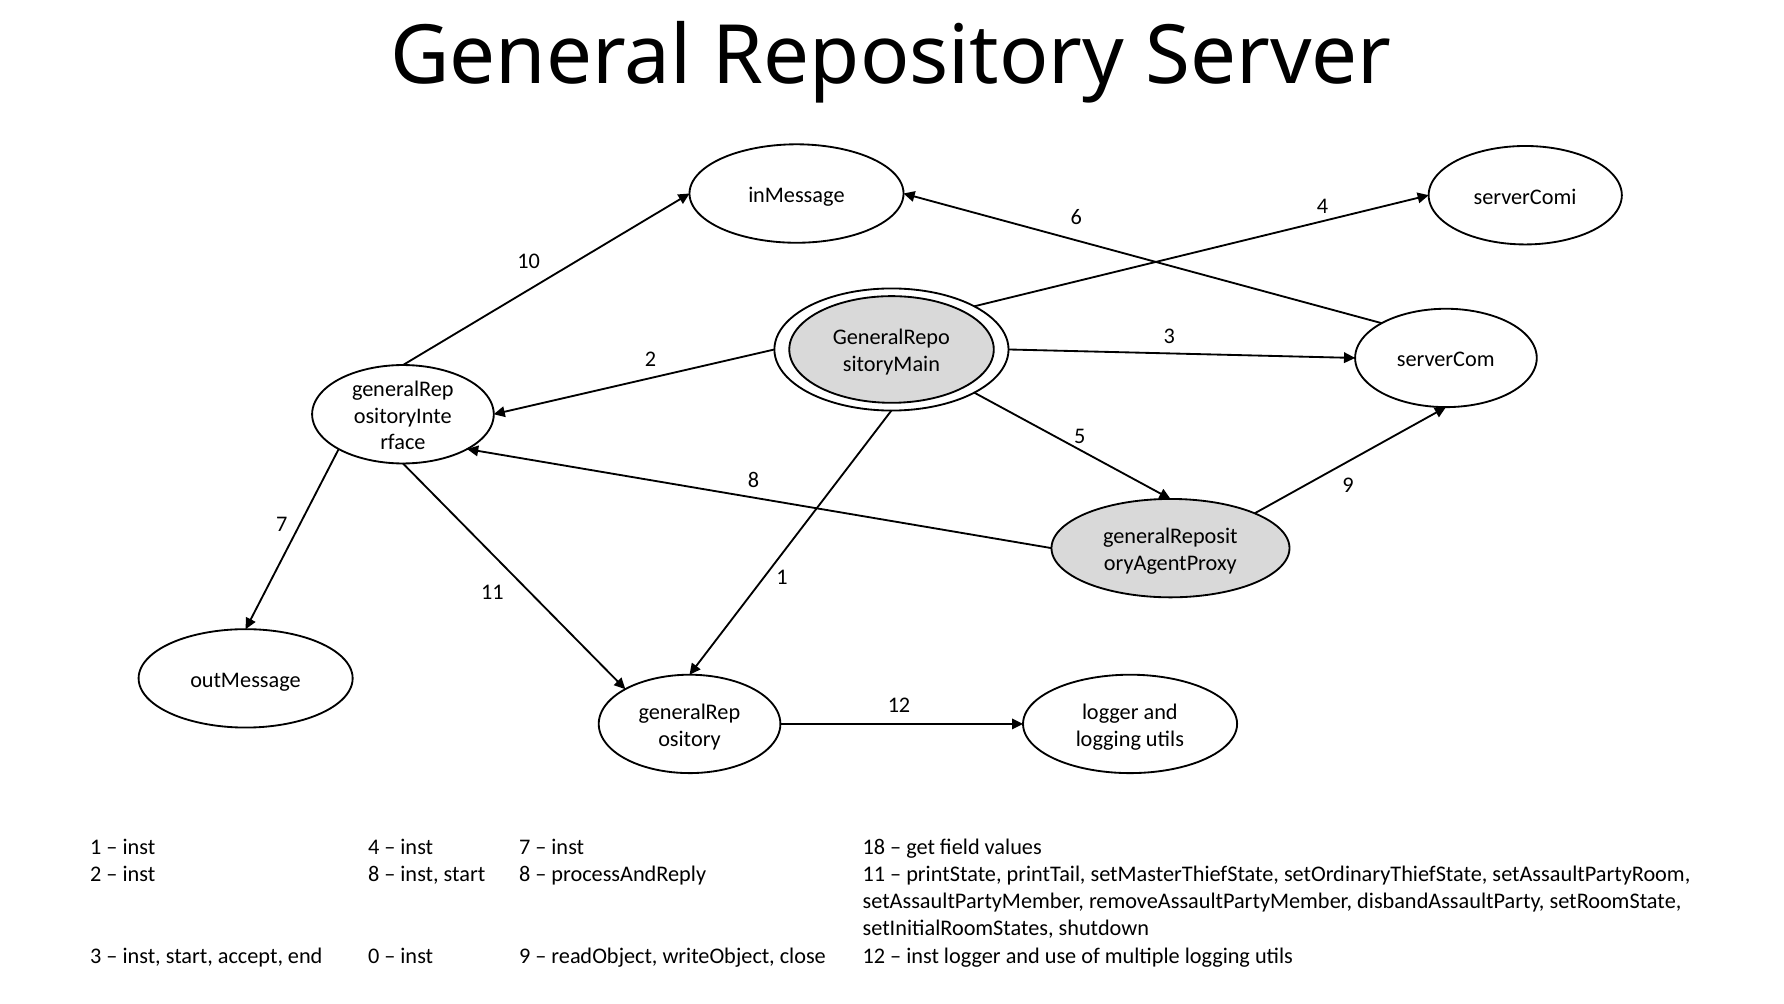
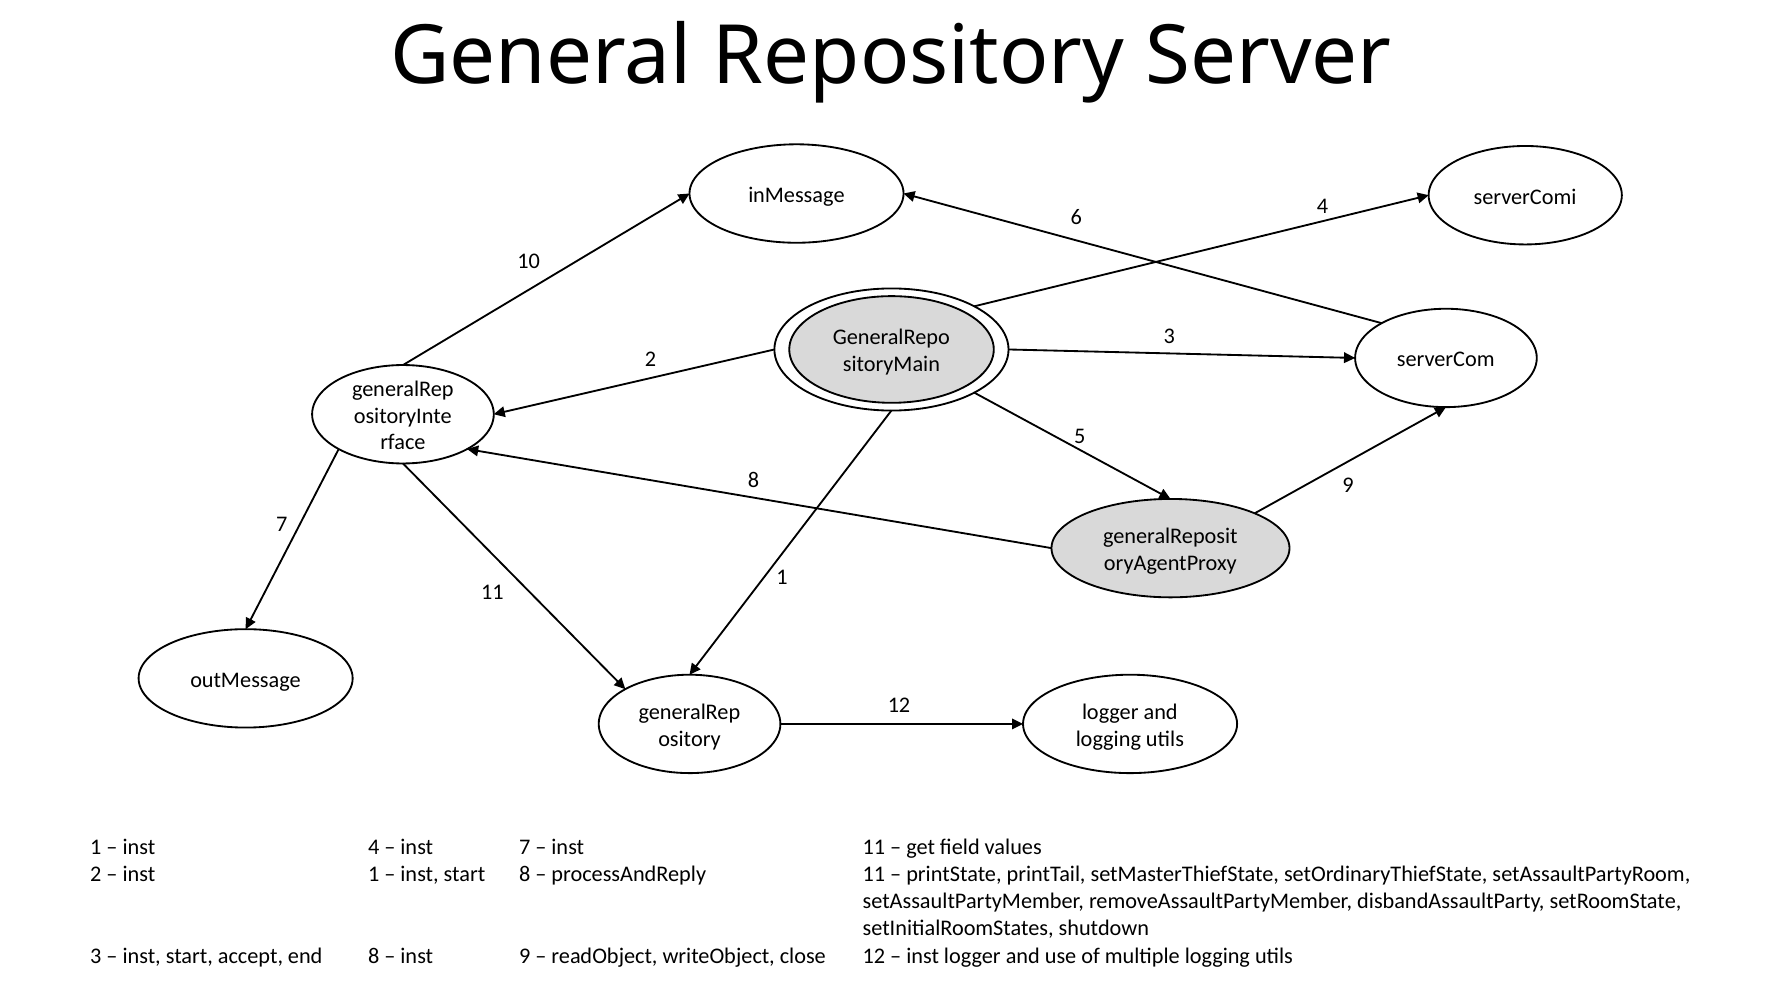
inst 18: 18 -> 11
inst 8: 8 -> 1
end 0: 0 -> 8
